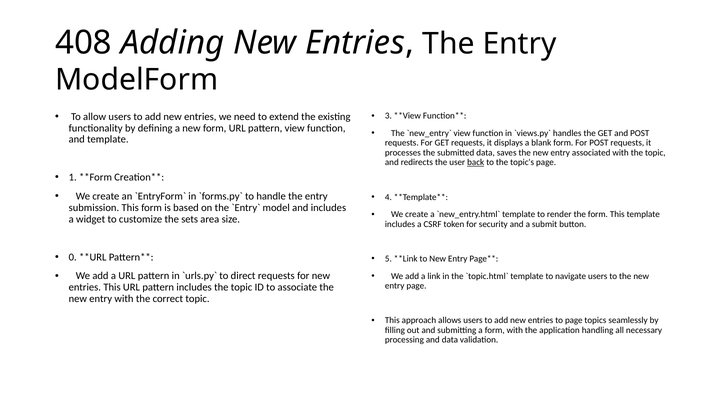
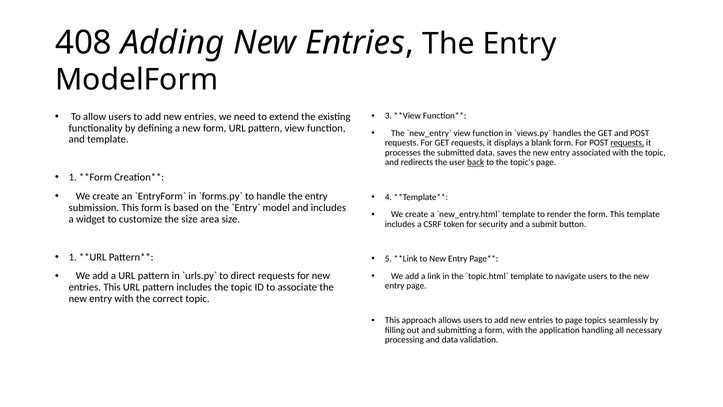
requests at (627, 143) underline: none -> present
the sets: sets -> size
0 at (73, 257): 0 -> 1
